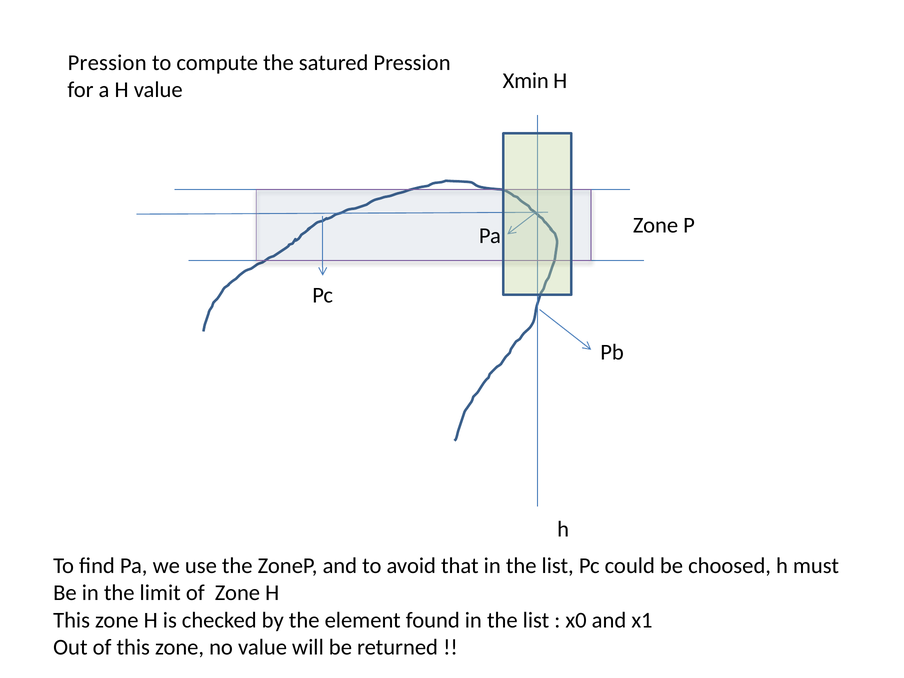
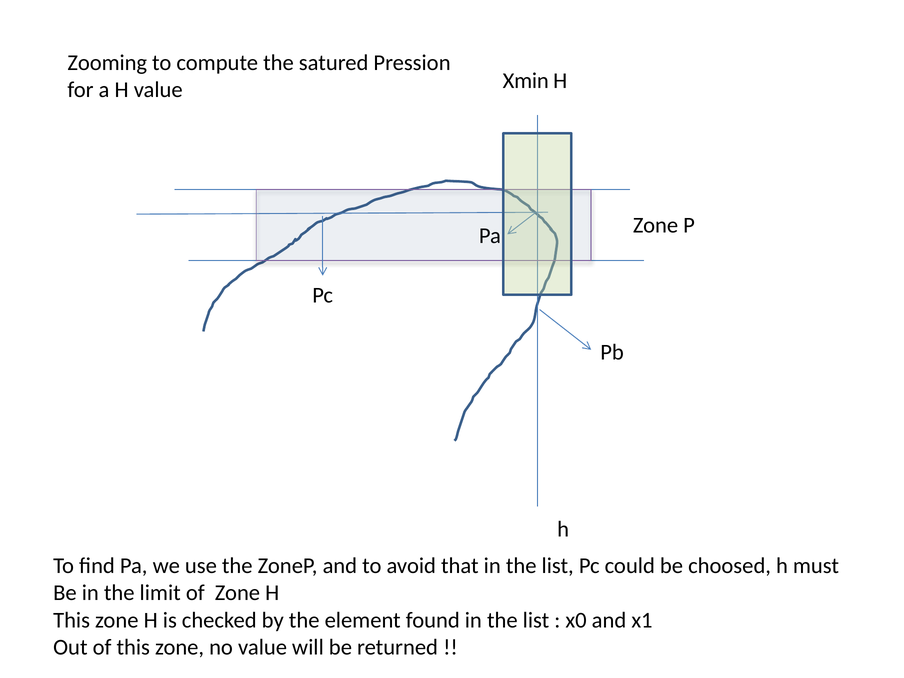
Pression at (107, 63): Pression -> Zooming
